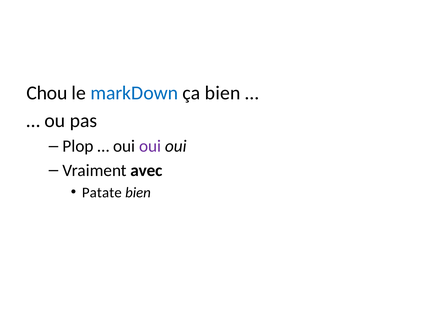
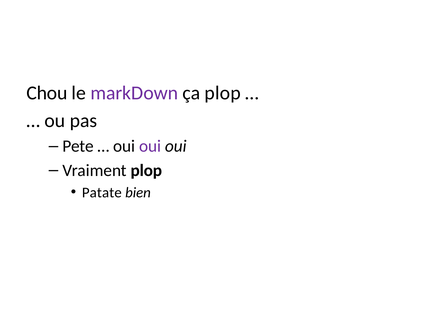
markDown colour: blue -> purple
ça bien: bien -> plop
Plop: Plop -> Pete
Vraiment avec: avec -> plop
